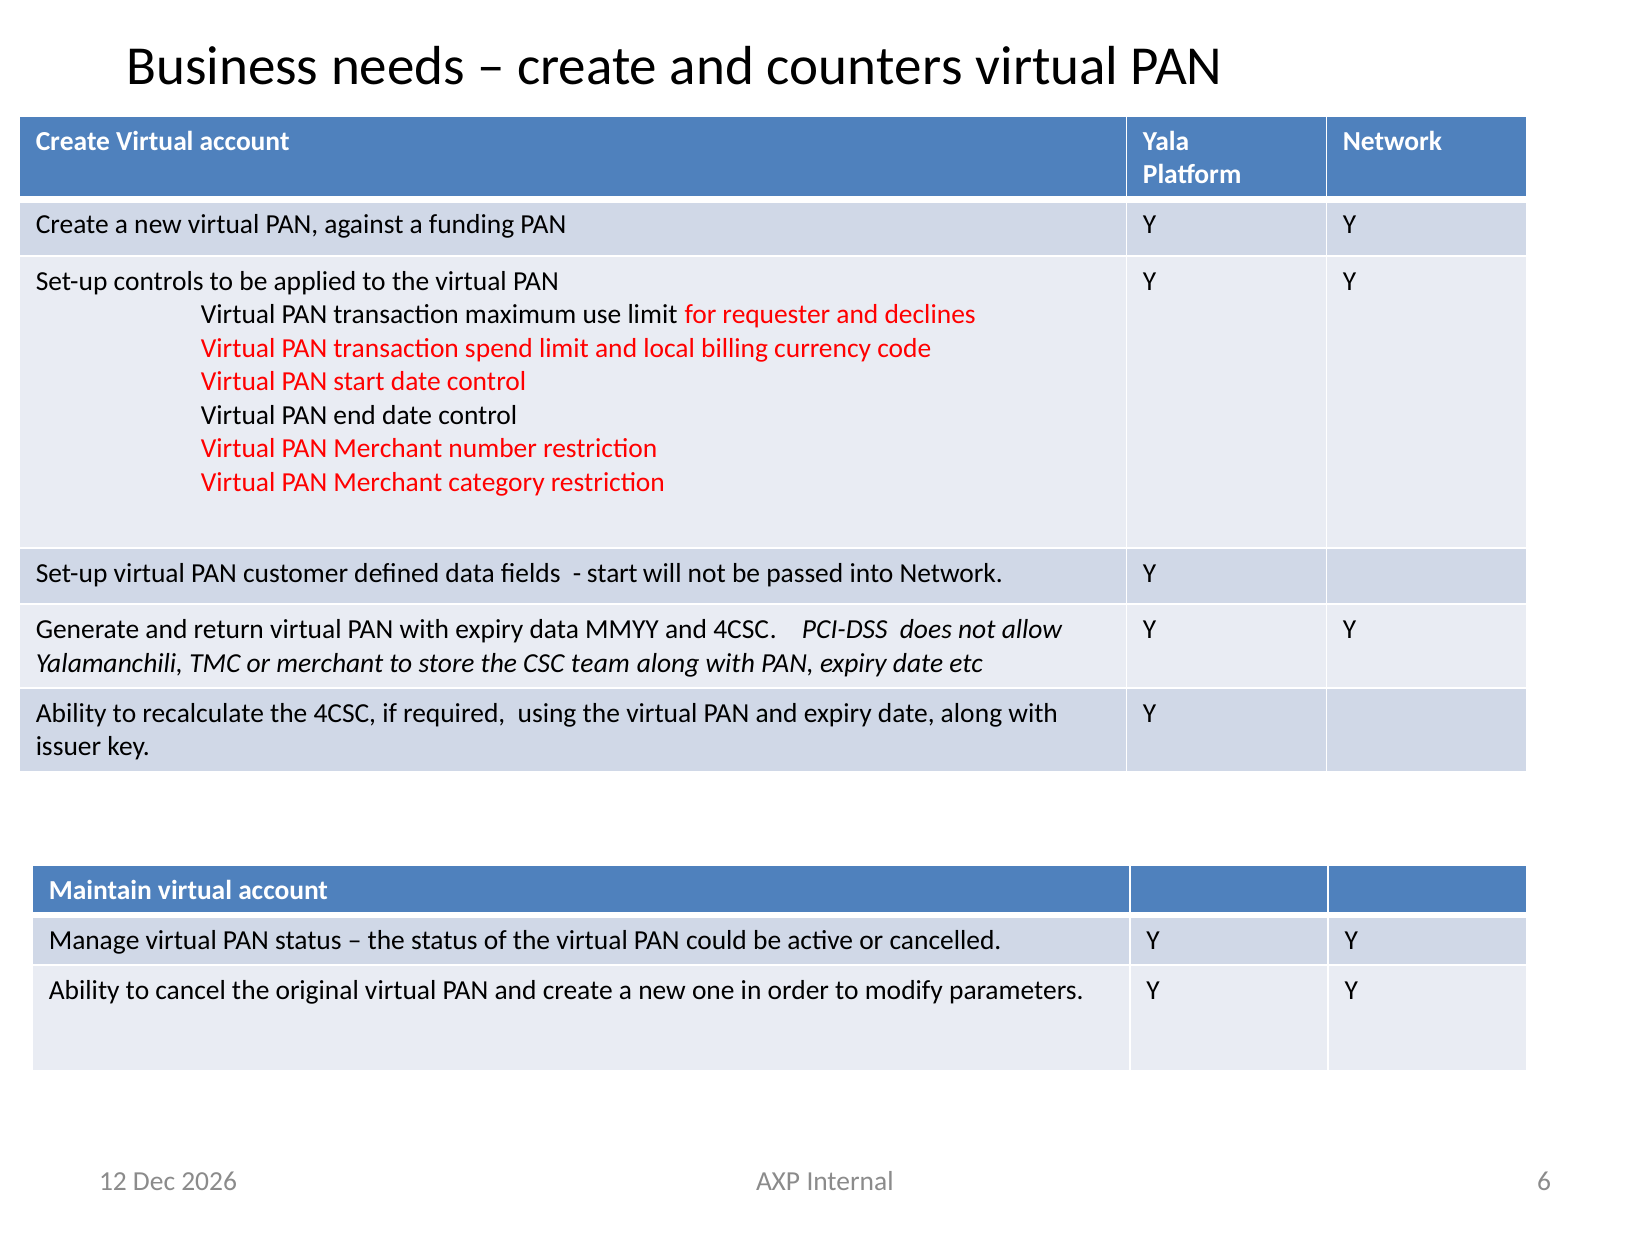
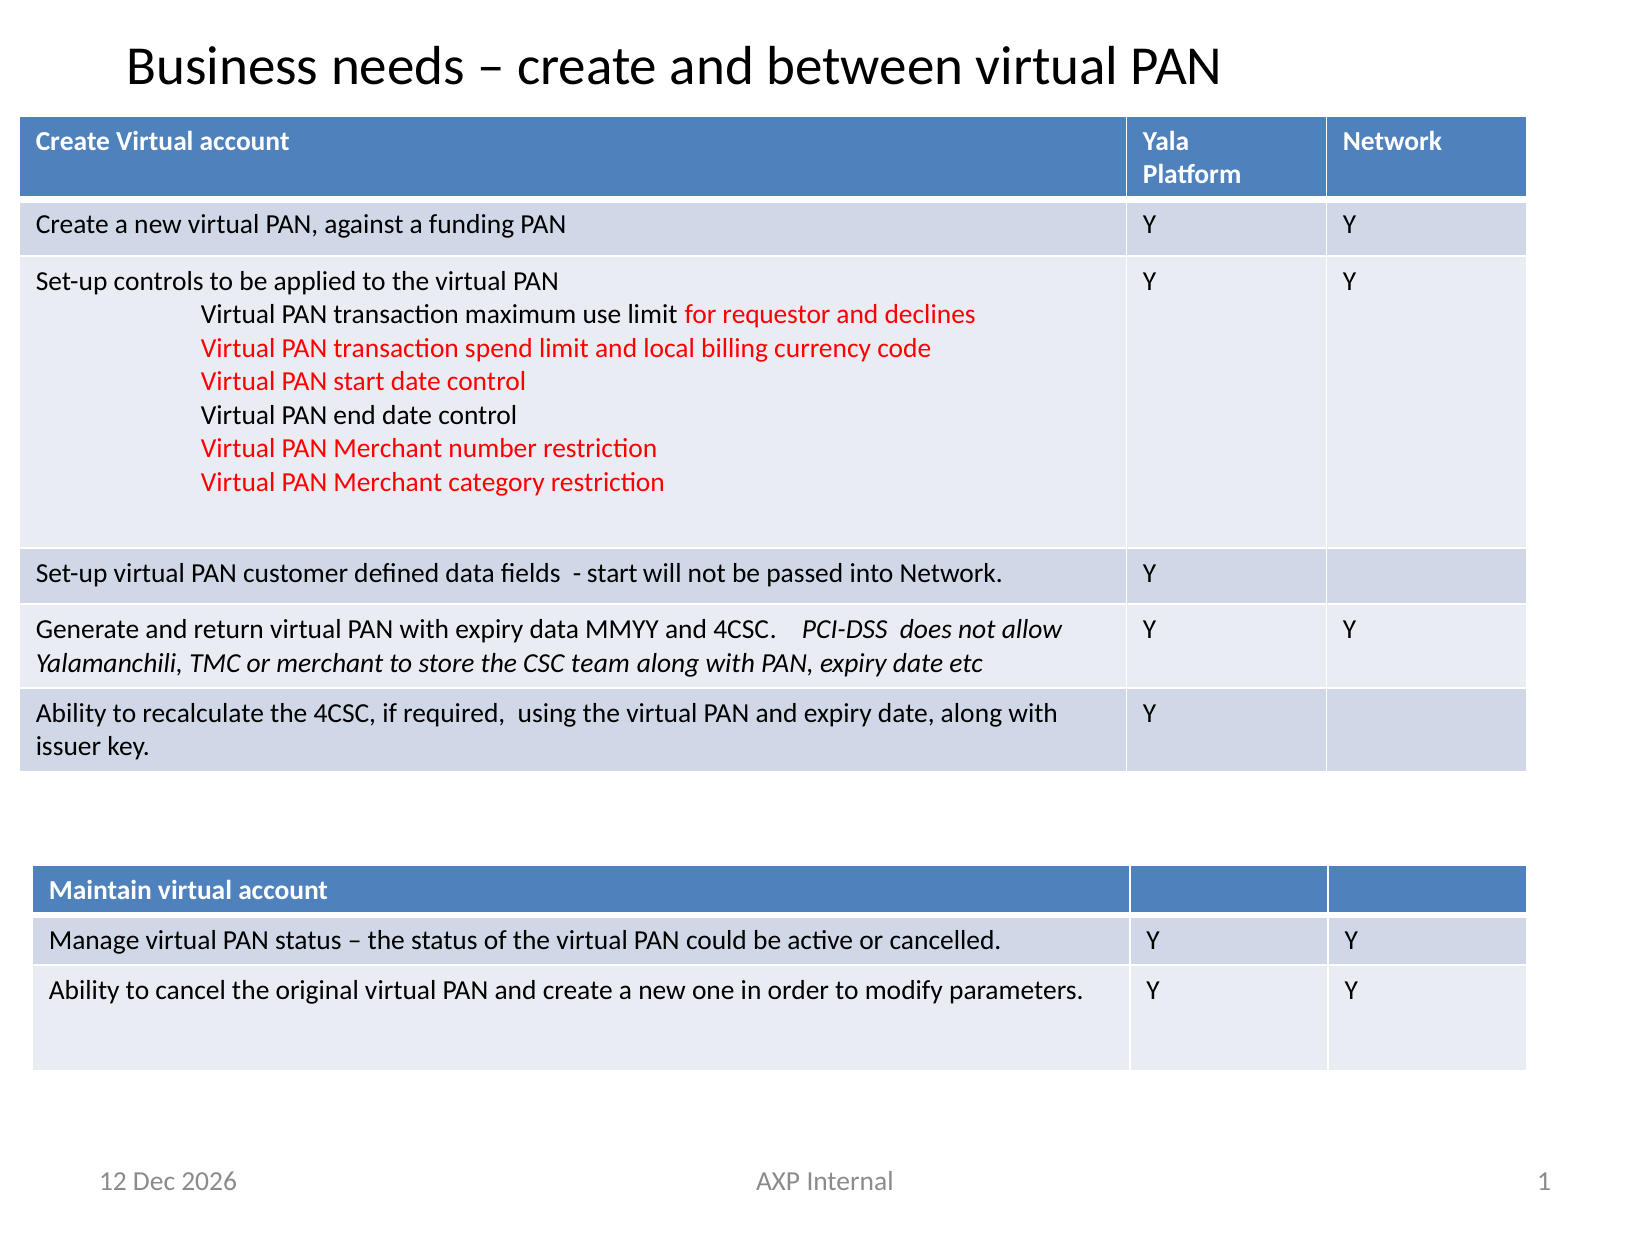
counters: counters -> between
requester: requester -> requestor
6: 6 -> 1
